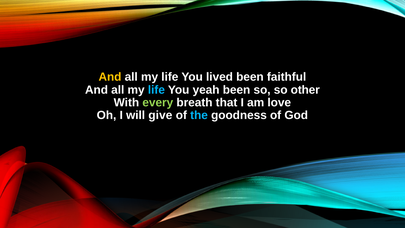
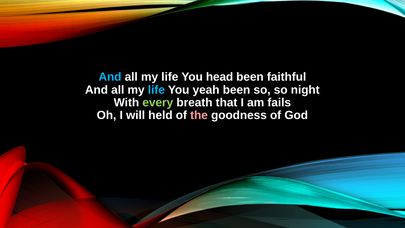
And at (110, 77) colour: yellow -> light blue
lived: lived -> head
other: other -> night
love: love -> fails
give: give -> held
the colour: light blue -> pink
